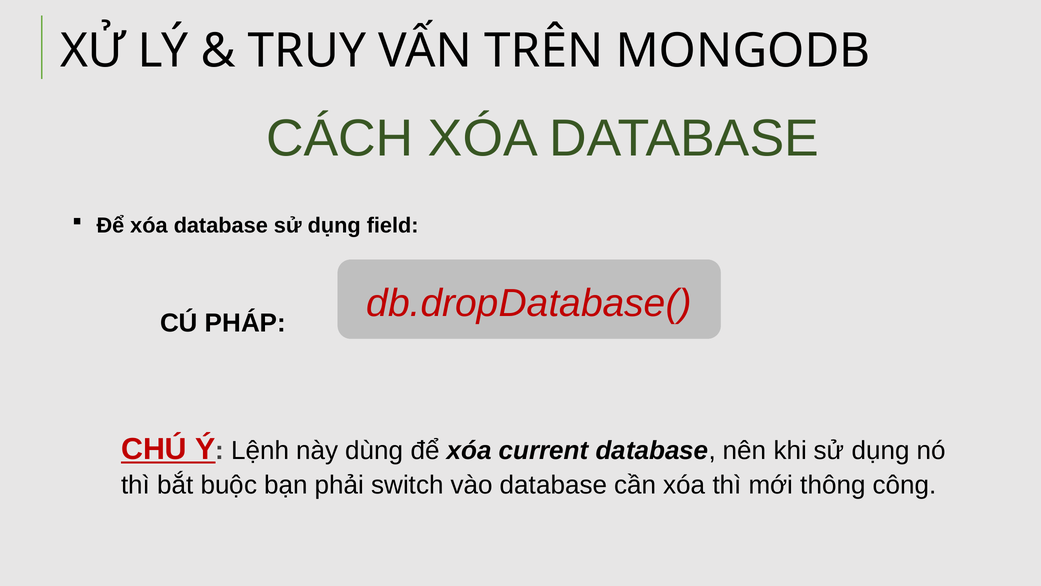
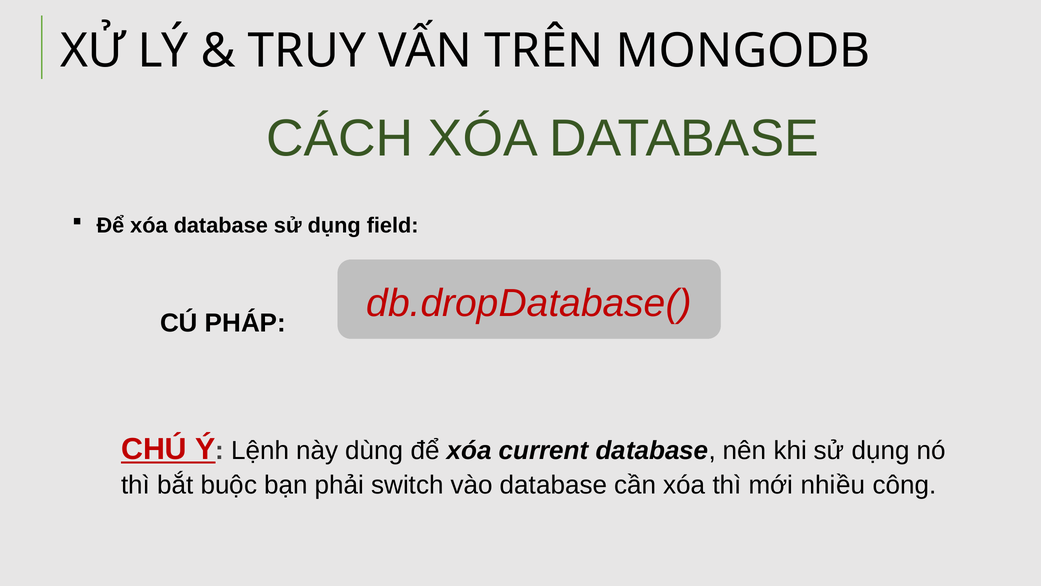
thông: thông -> nhiều
